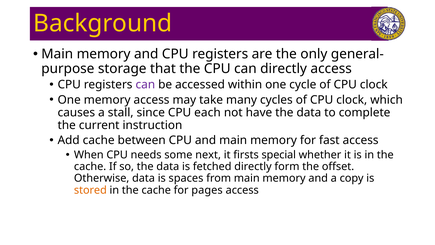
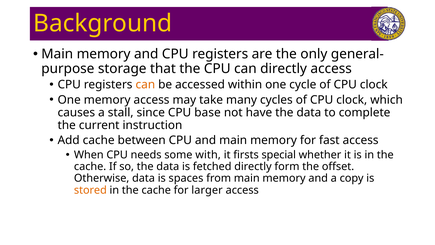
can at (145, 85) colour: purple -> orange
each: each -> base
next: next -> with
pages: pages -> larger
